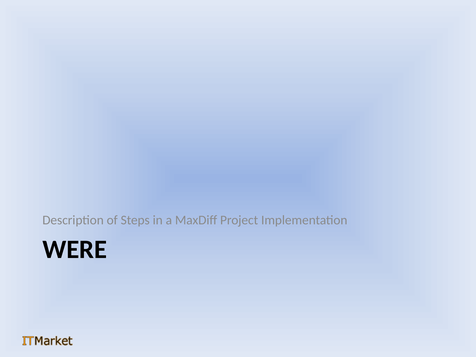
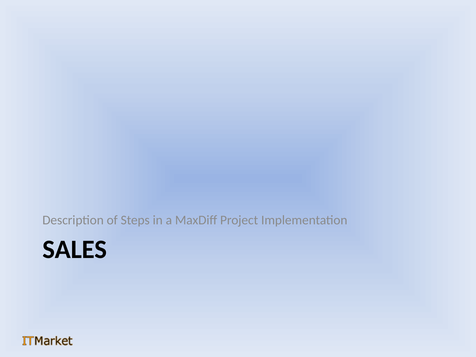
WERE: WERE -> SALES
